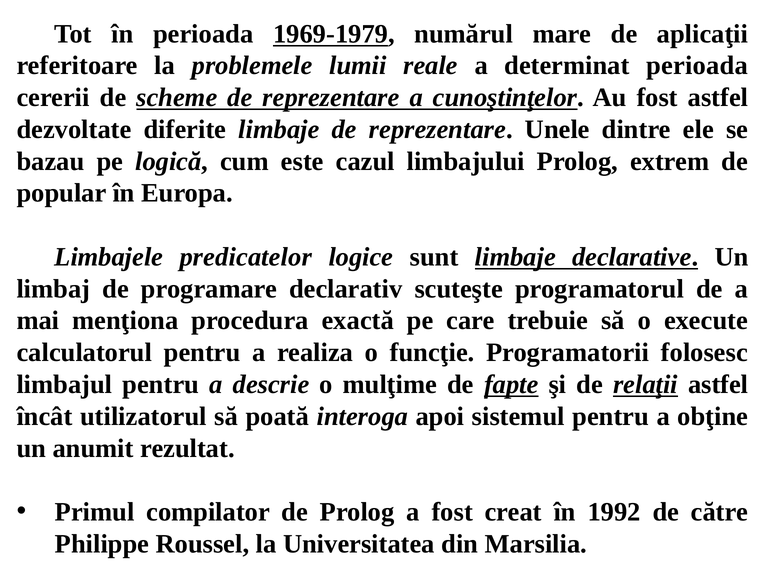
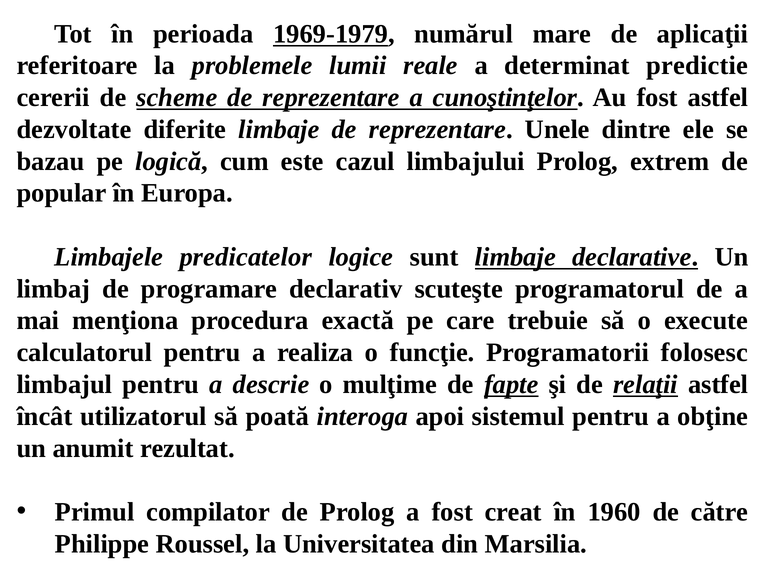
determinat perioada: perioada -> predictie
1992: 1992 -> 1960
